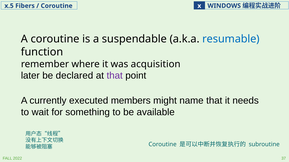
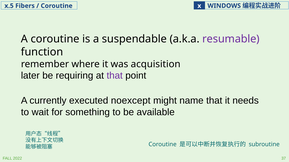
resumable colour: blue -> purple
declared: declared -> requiring
members: members -> noexcept
